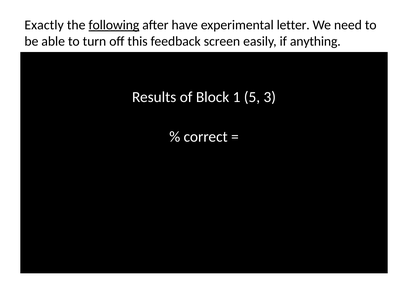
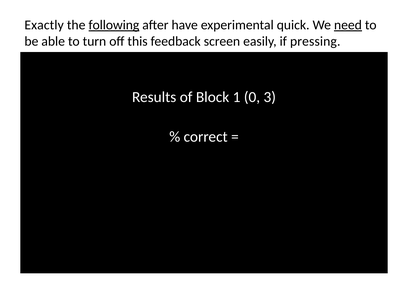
letter: letter -> quick
need underline: none -> present
anything: anything -> pressing
5: 5 -> 0
